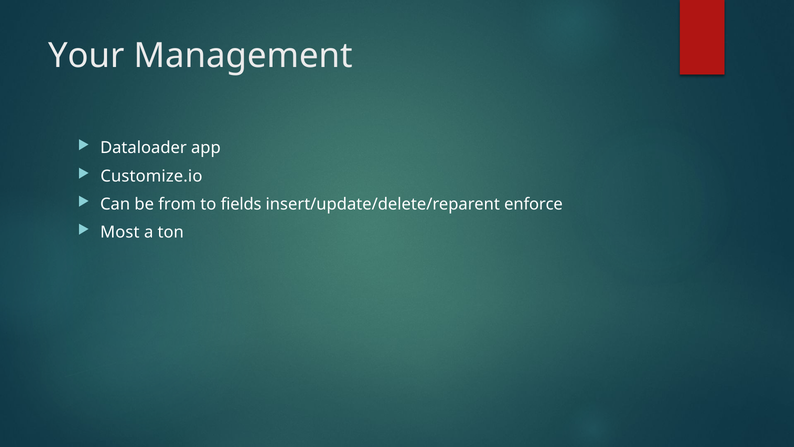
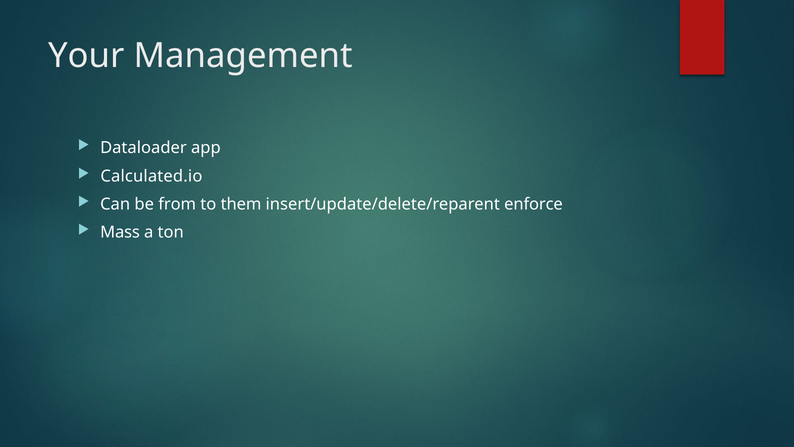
Customize.io: Customize.io -> Calculated.io
fields: fields -> them
Most: Most -> Mass
